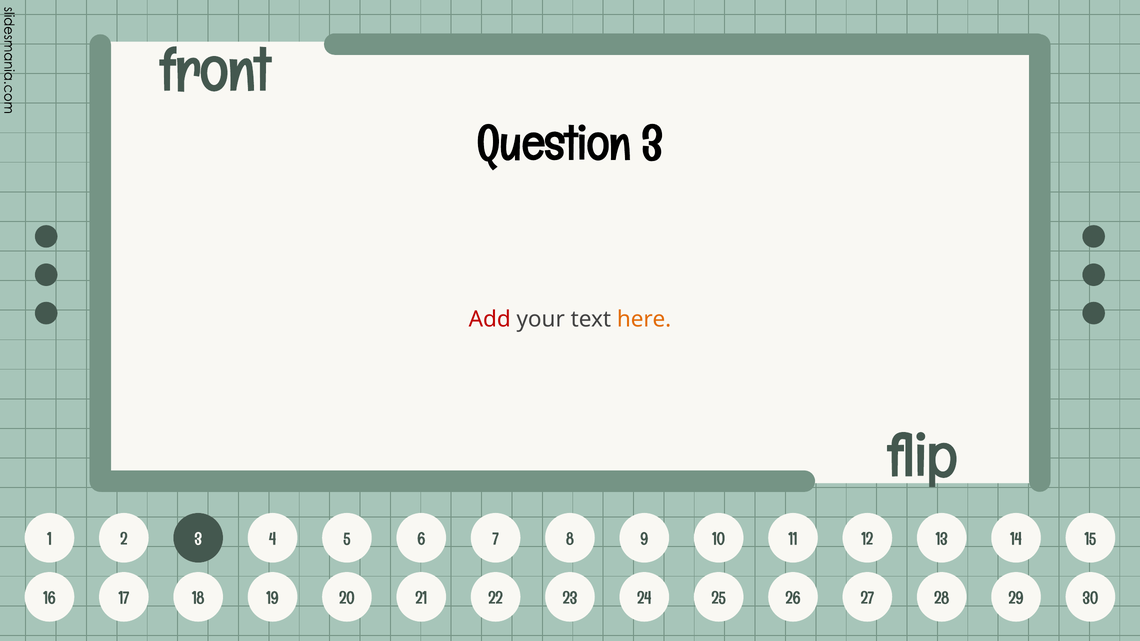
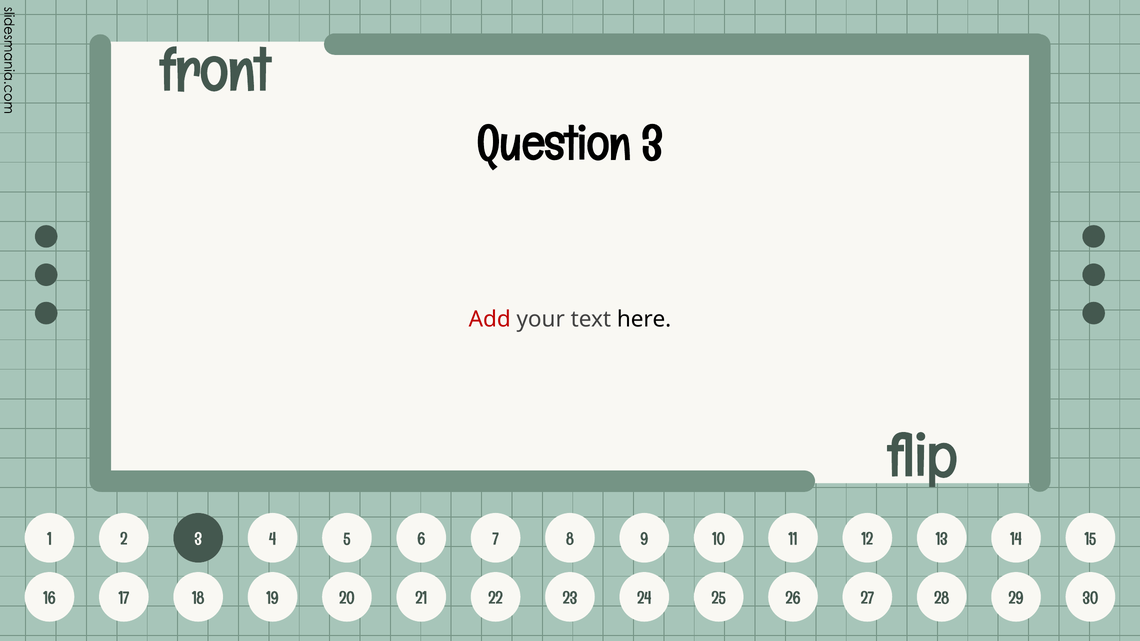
here colour: orange -> black
